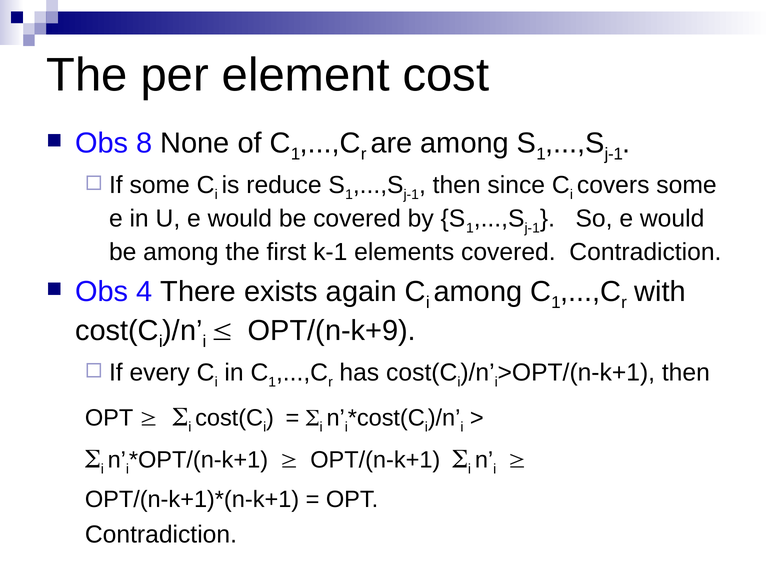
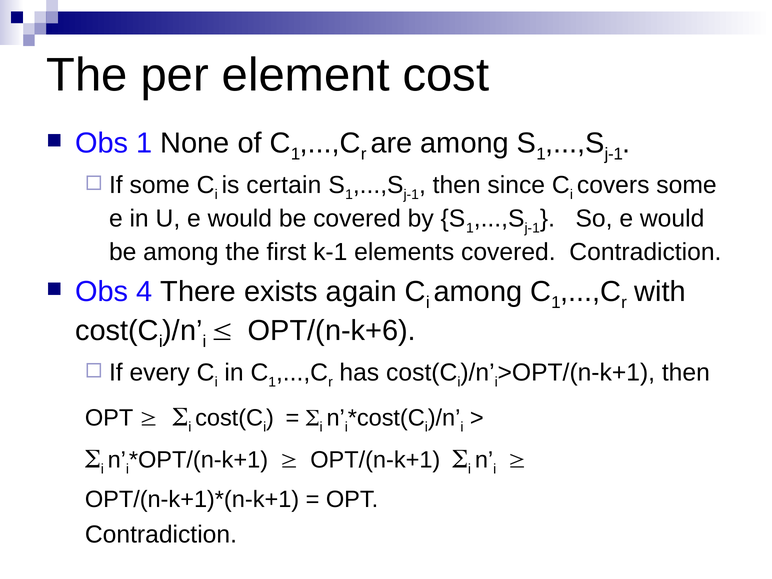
Obs 8: 8 -> 1
reduce: reduce -> certain
OPT/(n-k+9: OPT/(n-k+9 -> OPT/(n-k+6
